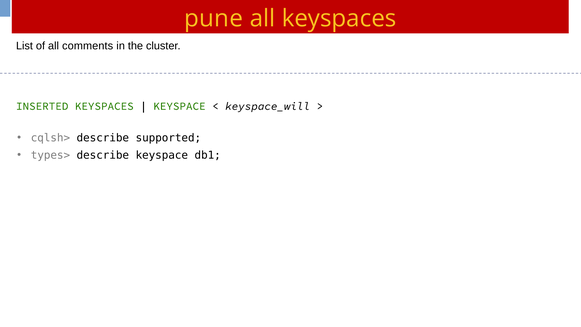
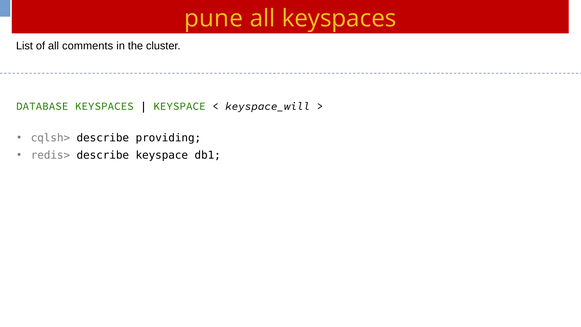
INSERTED: INSERTED -> DATABASE
supported: supported -> providing
types>: types> -> redis>
